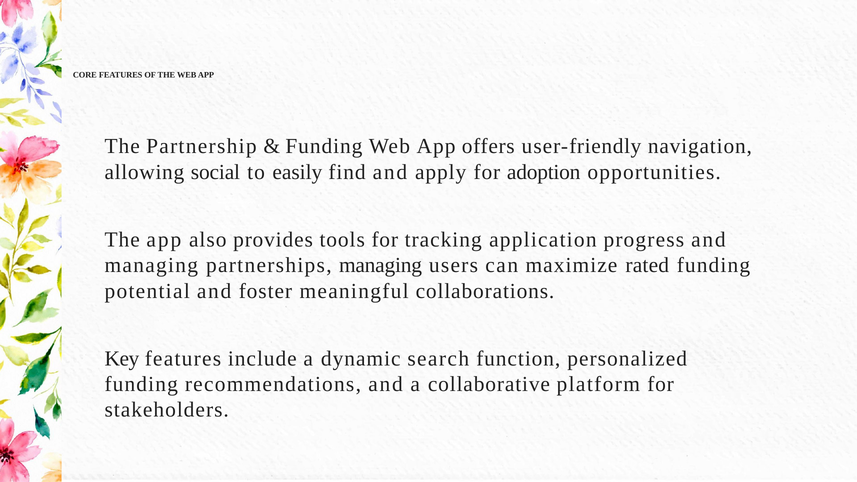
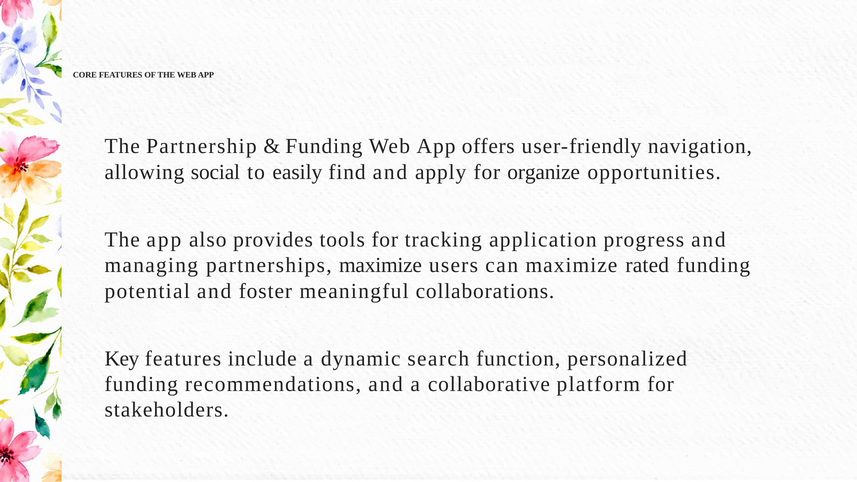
adoption: adoption -> organize
partnerships managing: managing -> maximize
